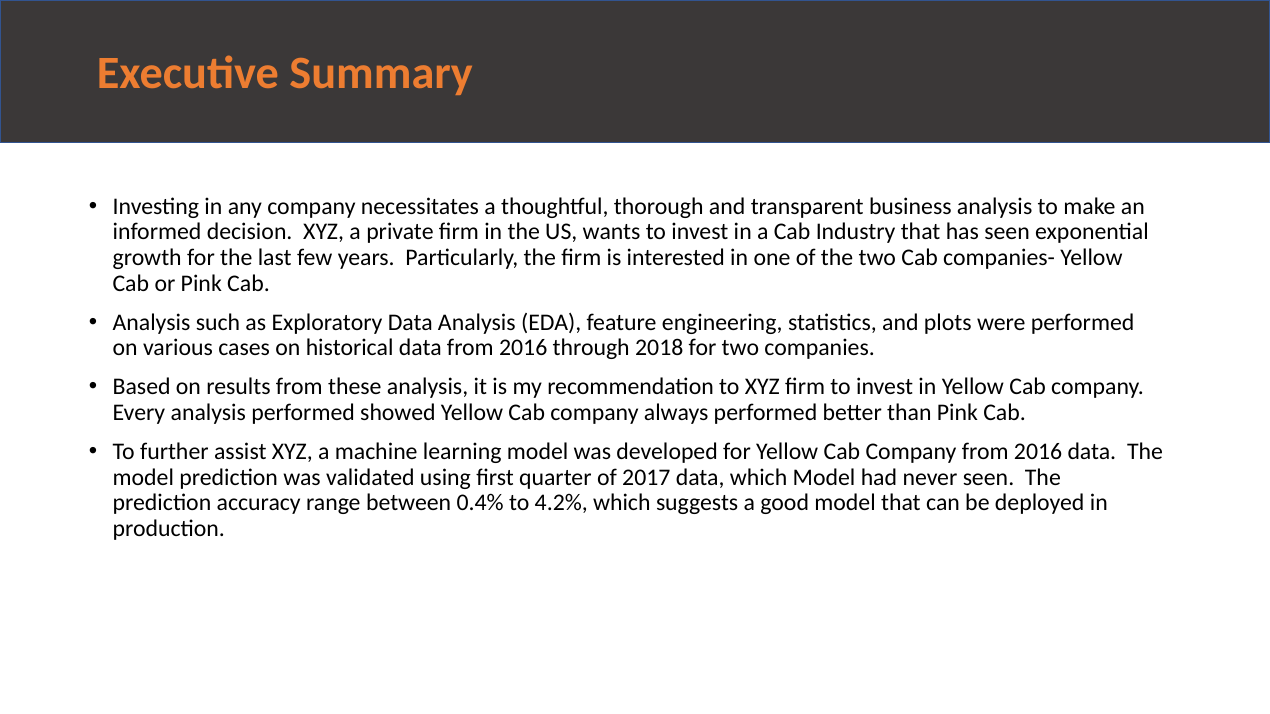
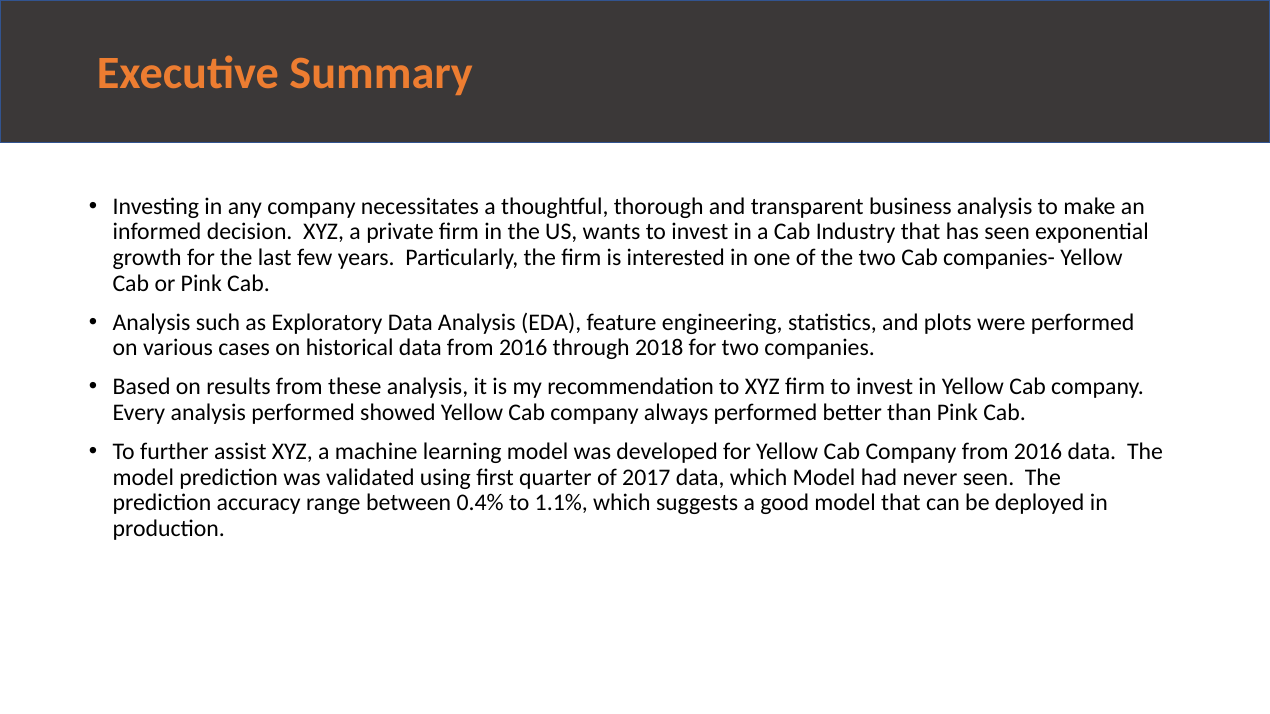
4.2%: 4.2% -> 1.1%
